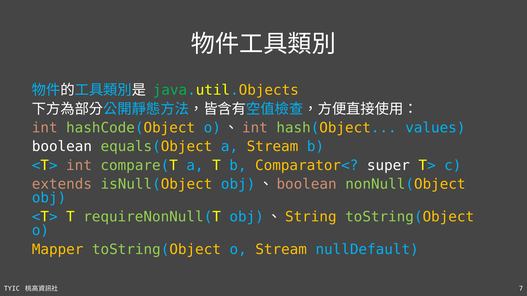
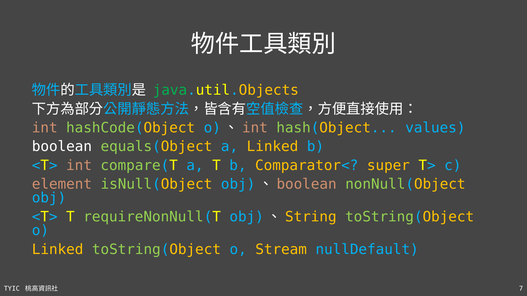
a Stream: Stream -> Linked
super colour: white -> yellow
extends: extends -> element
Mapper at (58, 250): Mapper -> Linked
